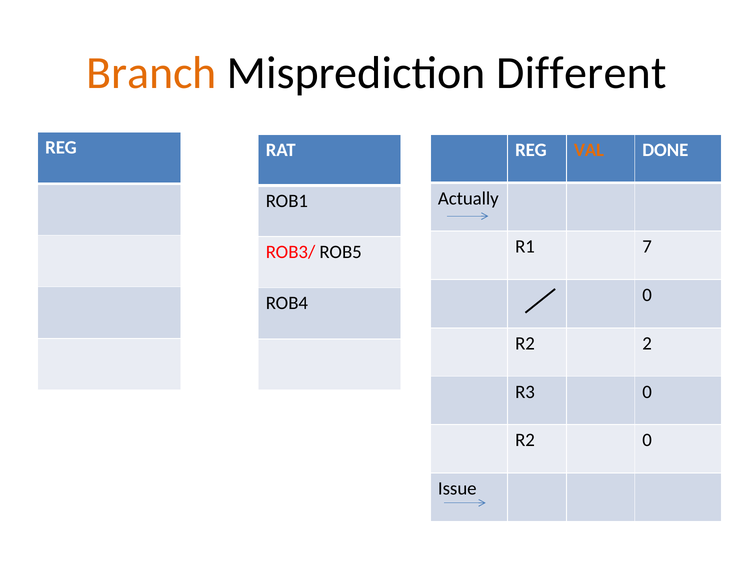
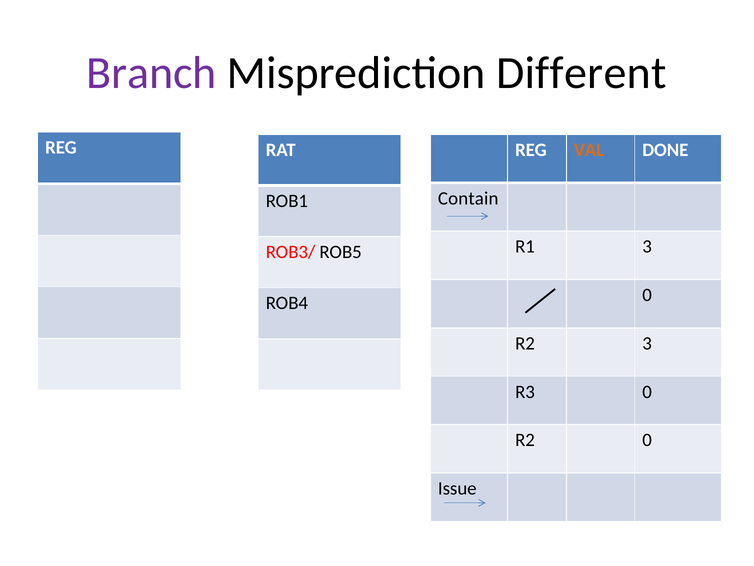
Branch colour: orange -> purple
Actually: Actually -> Contain
R1 7: 7 -> 3
R2 2: 2 -> 3
